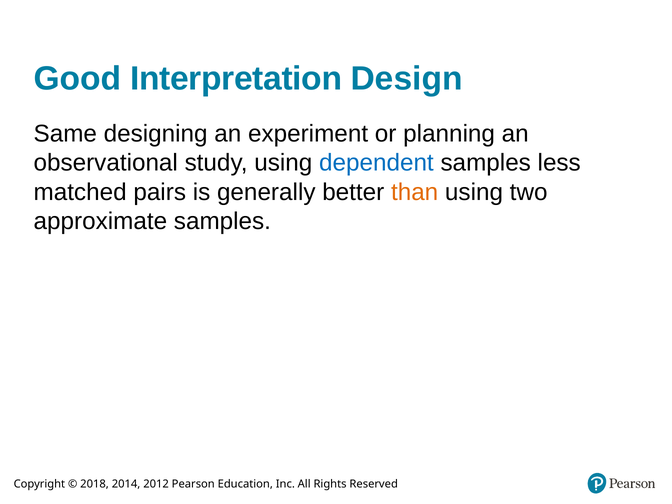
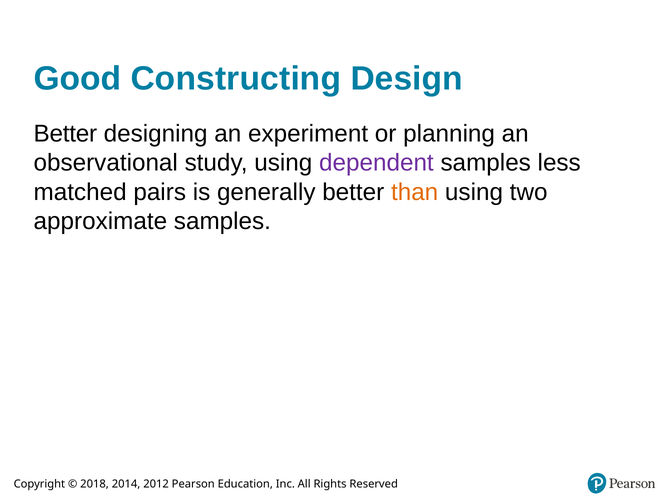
Interpretation: Interpretation -> Constructing
Same at (65, 134): Same -> Better
dependent colour: blue -> purple
